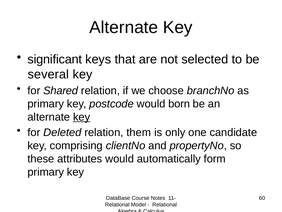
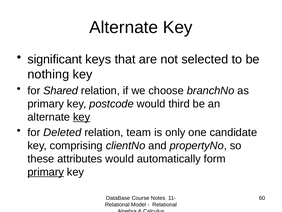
several: several -> nothing
born: born -> third
them: them -> team
primary at (46, 172) underline: none -> present
